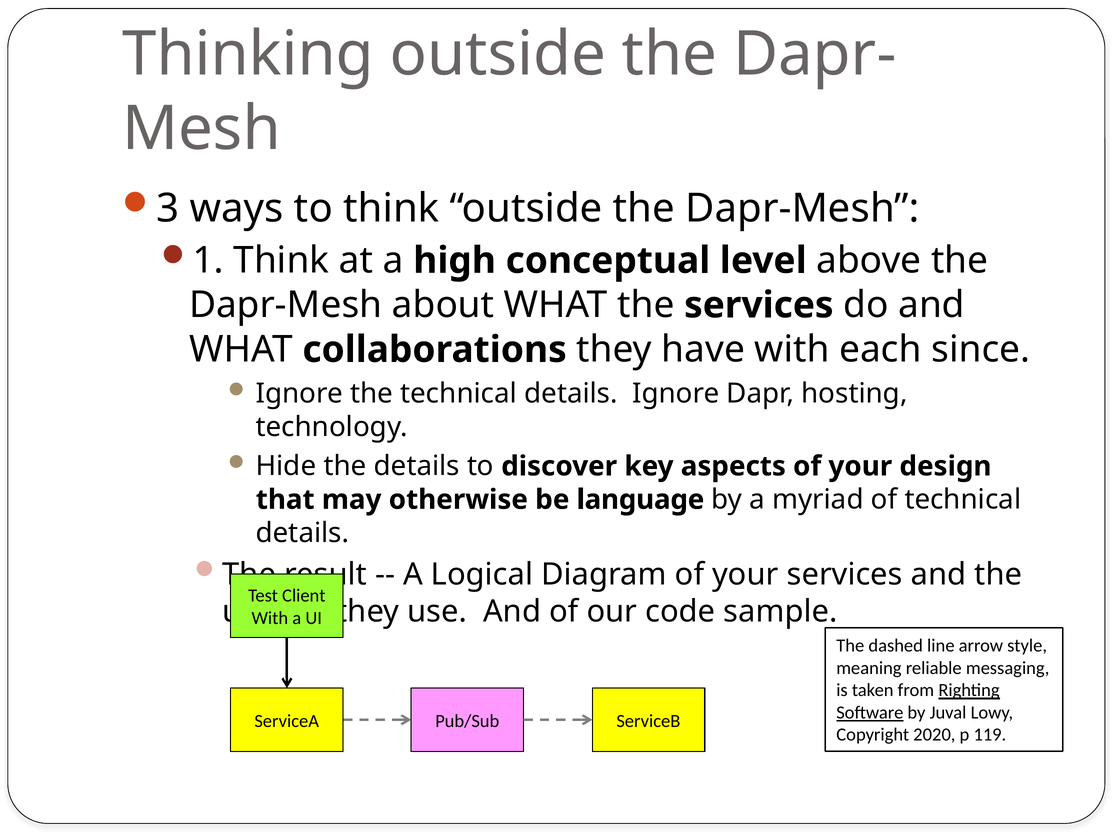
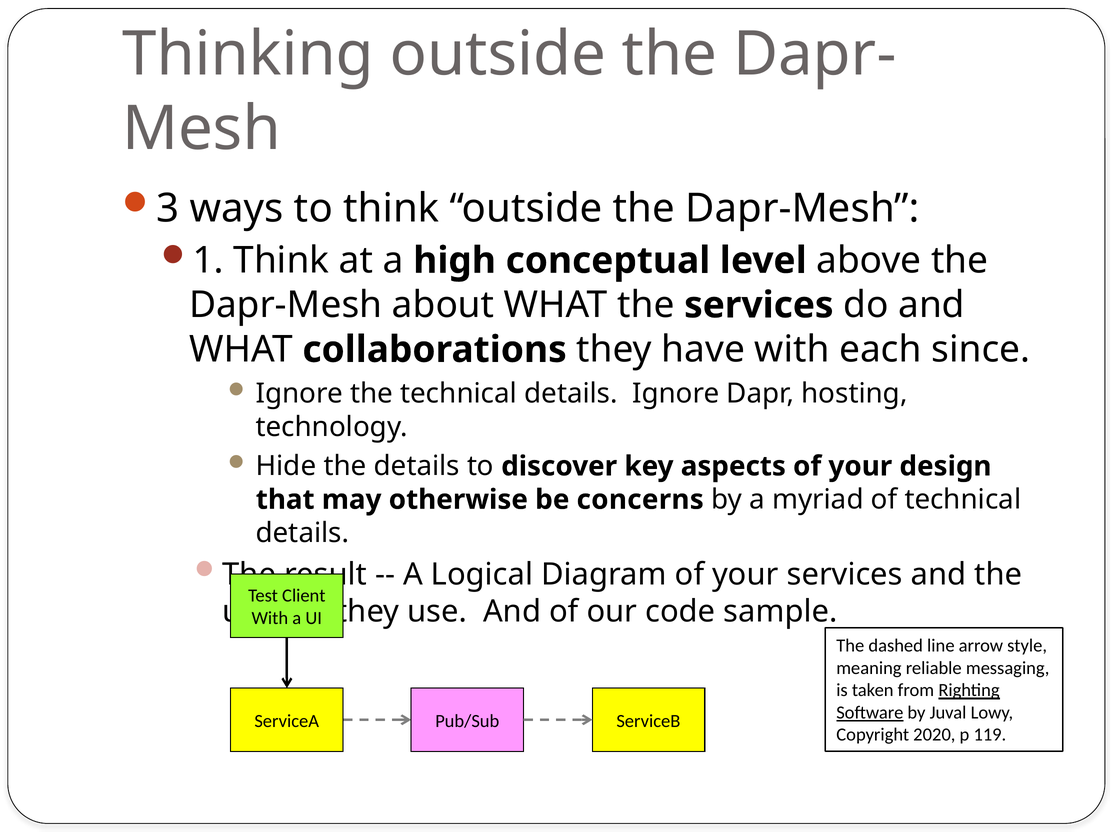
language: language -> concerns
